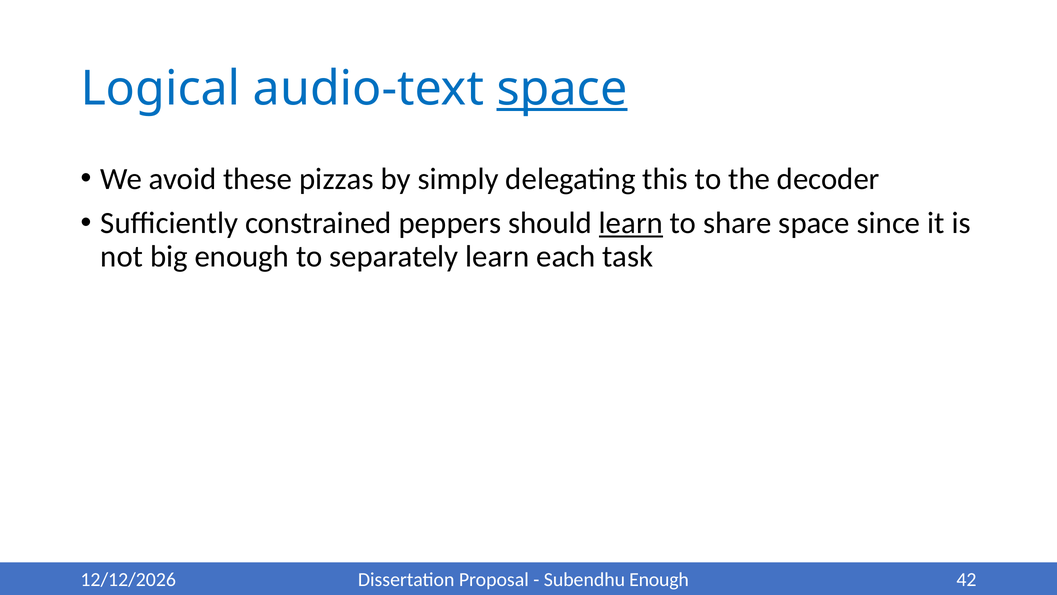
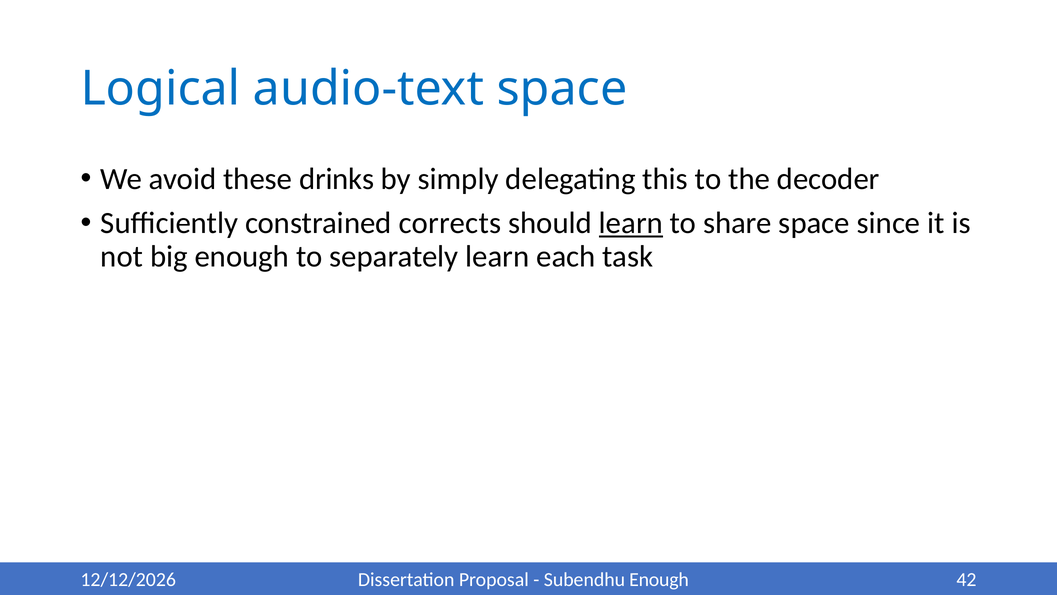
space at (562, 89) underline: present -> none
pizzas: pizzas -> drinks
peppers: peppers -> corrects
